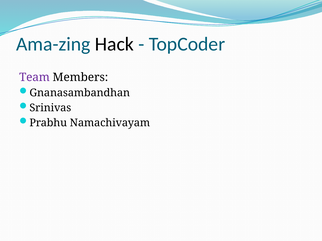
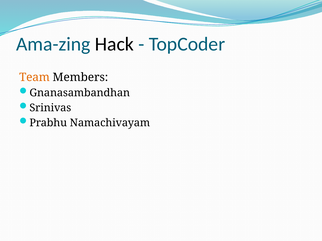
Team colour: purple -> orange
